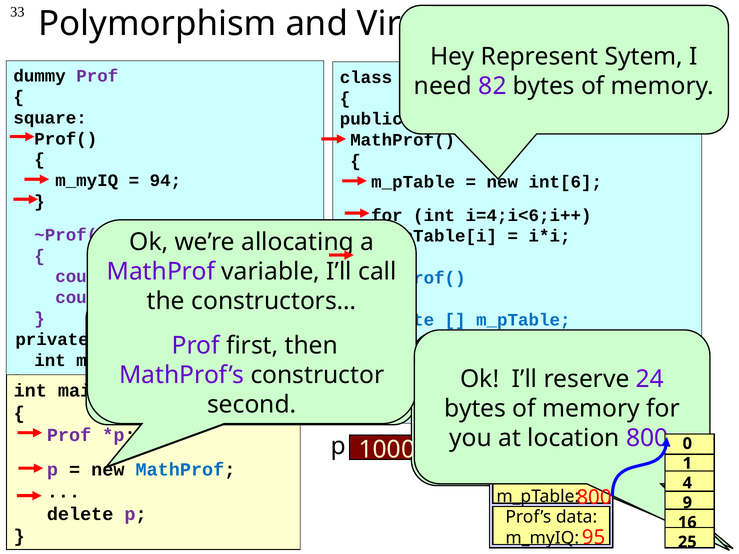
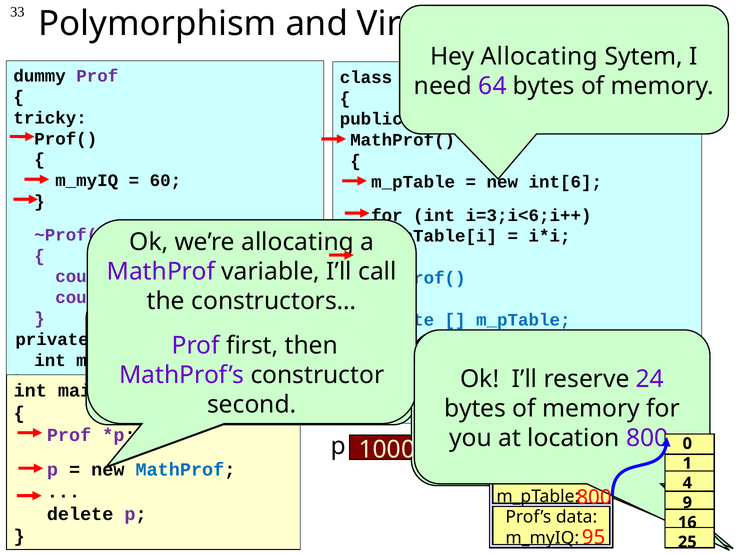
Hey Represent: Represent -> Allocating
82: 82 -> 64
square: square -> tricky
94: 94 -> 60
i=4;i<6;i++: i=4;i<6;i++ -> i=3;i<6;i++
